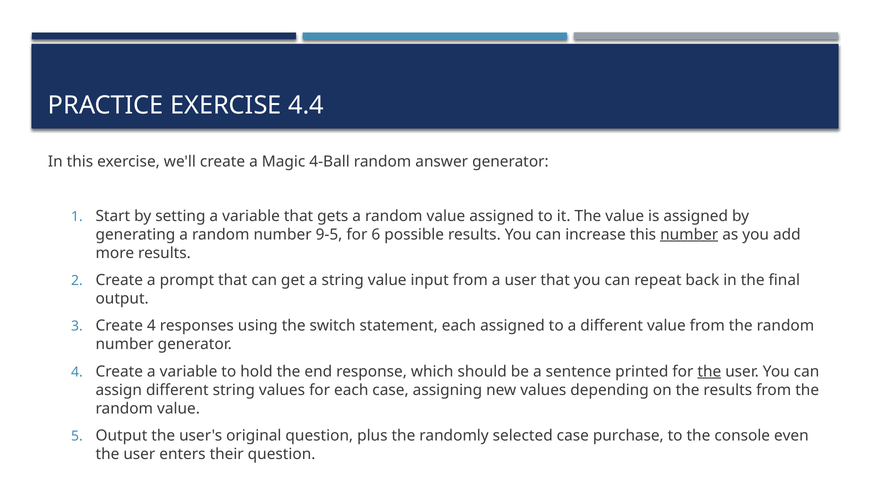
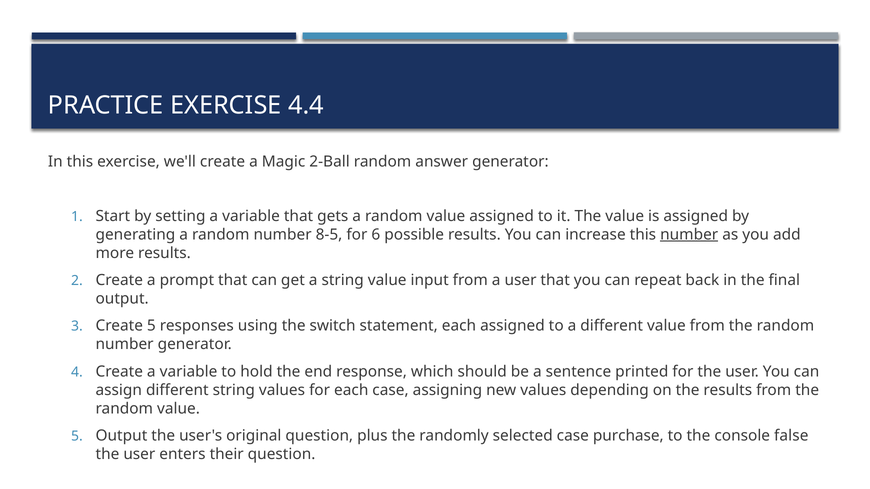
4-Ball: 4-Ball -> 2-Ball
9-5: 9-5 -> 8-5
Create 4: 4 -> 5
the at (709, 372) underline: present -> none
even: even -> false
